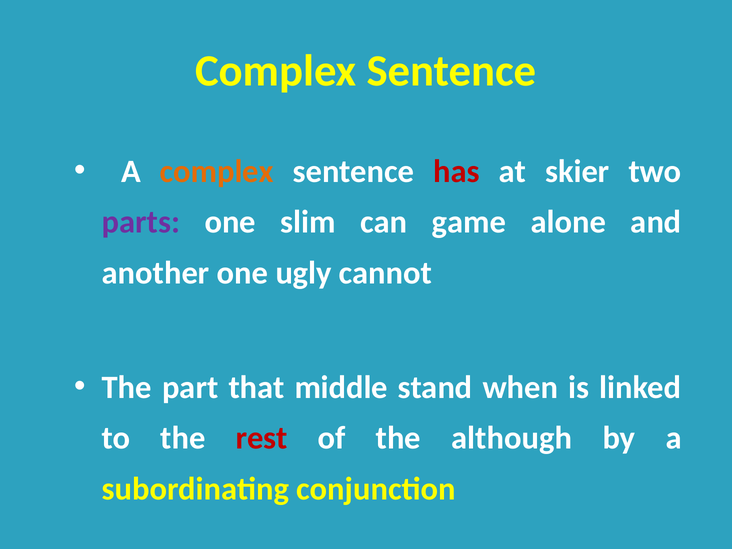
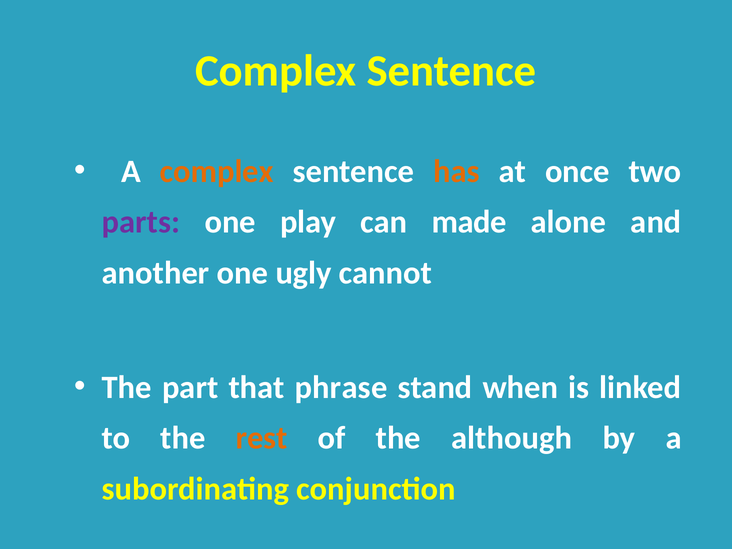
has colour: red -> orange
skier: skier -> once
slim: slim -> play
game: game -> made
middle: middle -> phrase
rest colour: red -> orange
